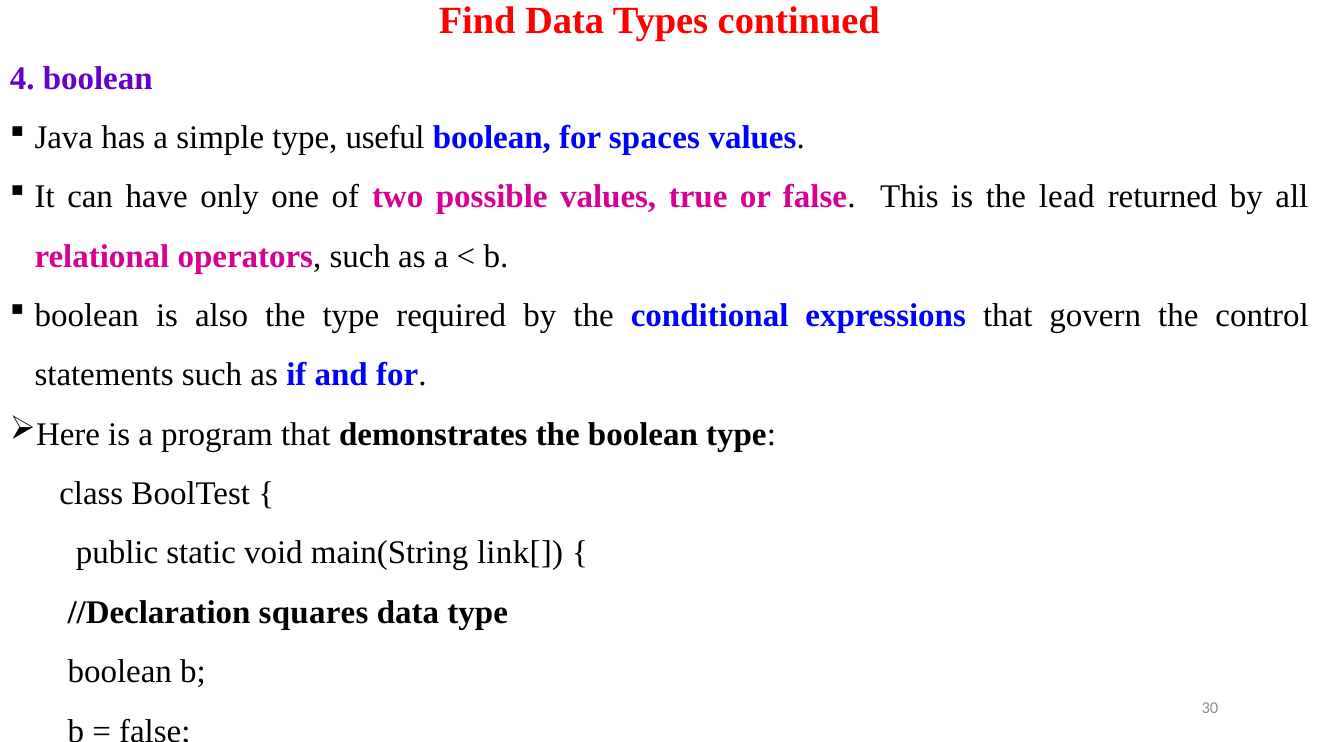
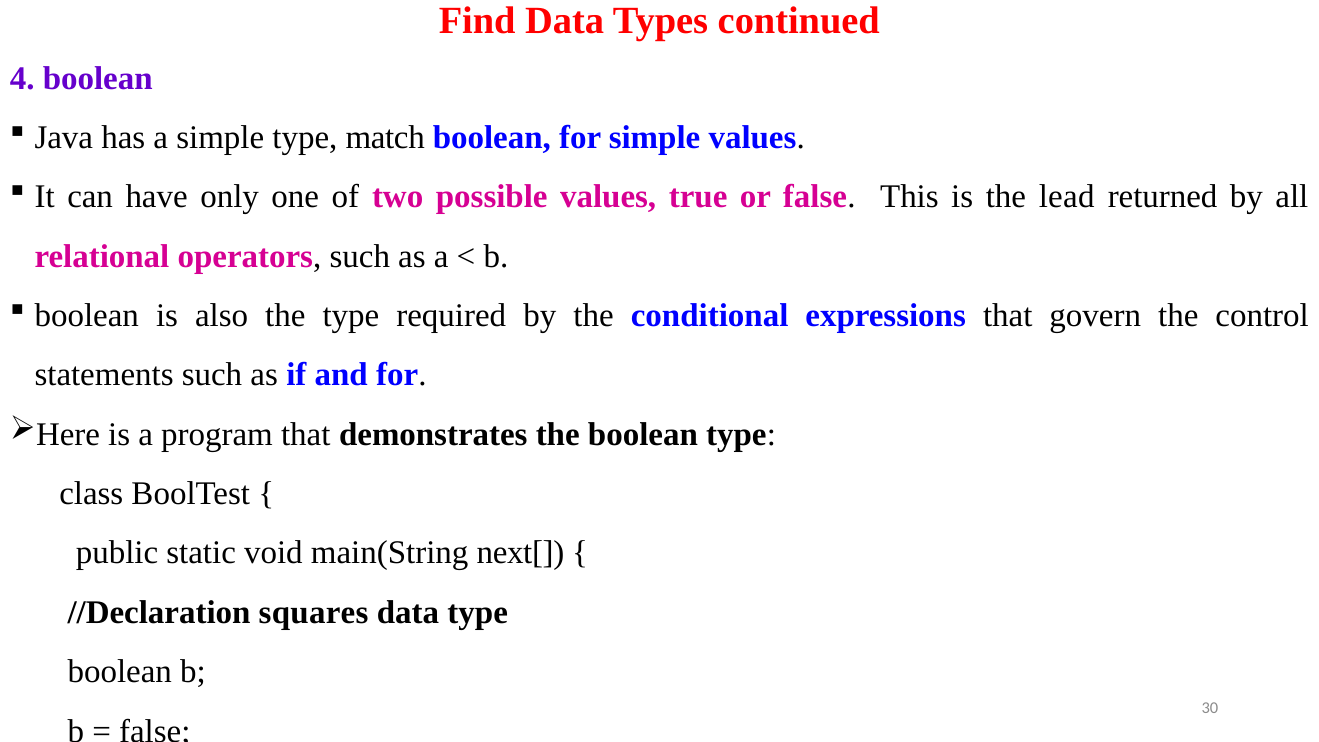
useful: useful -> match
for spaces: spaces -> simple
link[: link[ -> next[
